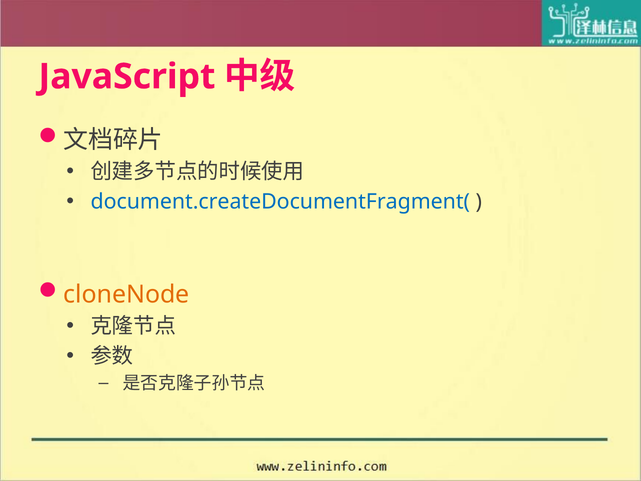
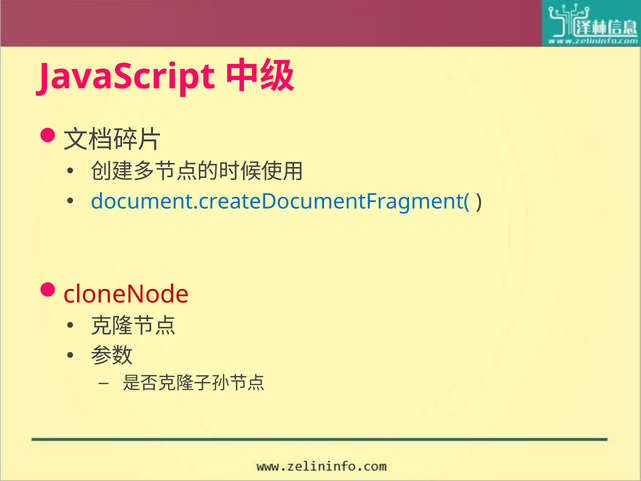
cloneNode colour: orange -> red
